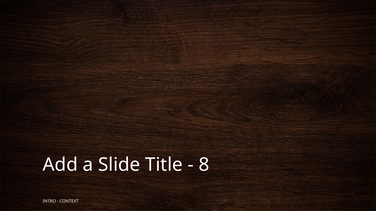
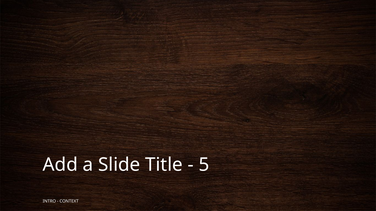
8: 8 -> 5
